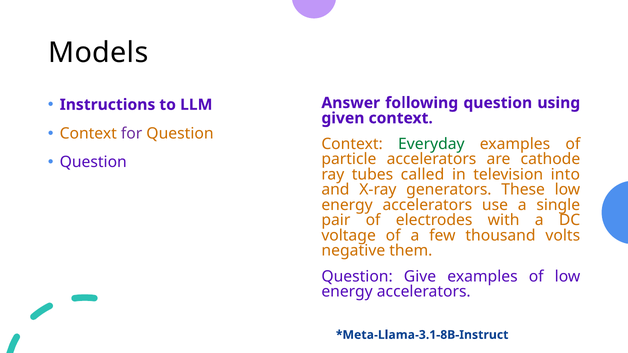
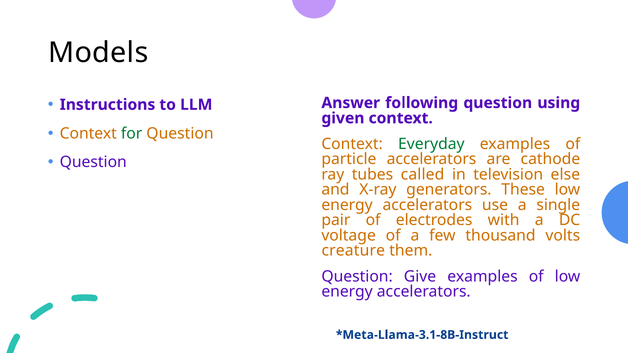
for colour: purple -> green
into: into -> else
negative: negative -> creature
